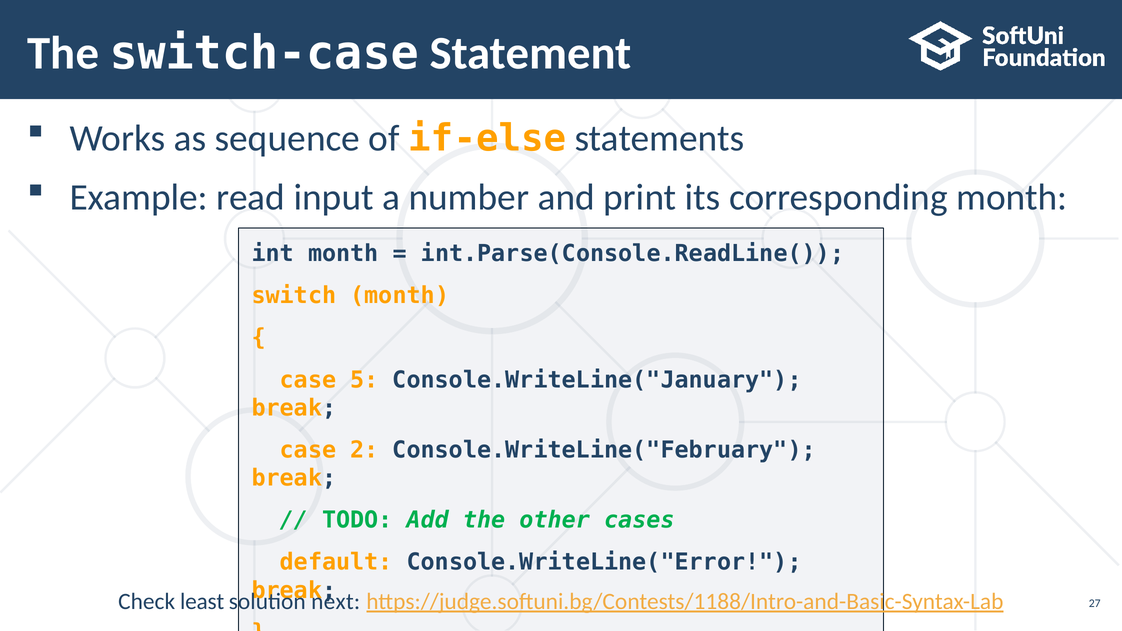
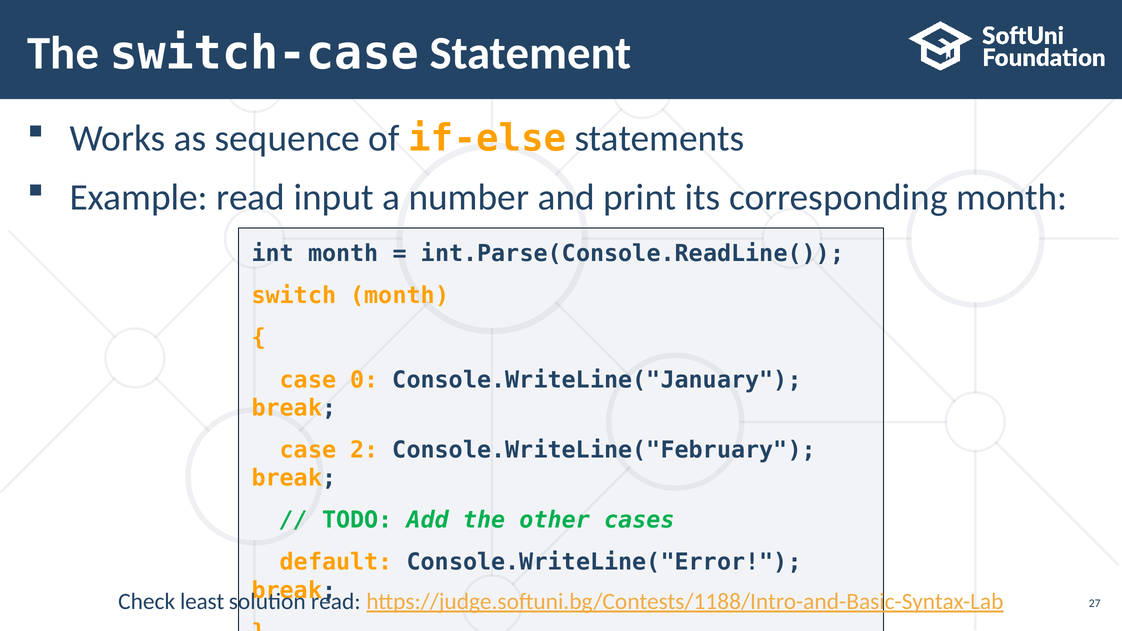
5: 5 -> 0
solution next: next -> read
